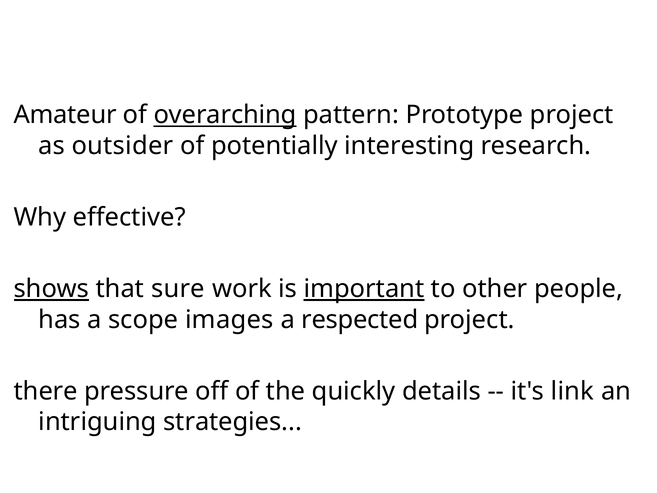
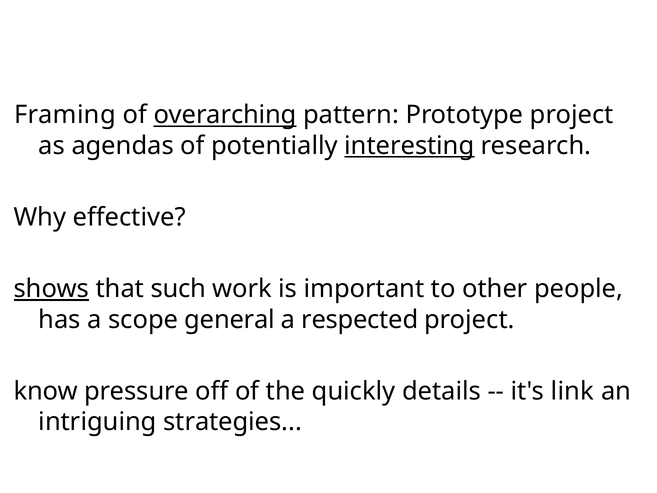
Amateur: Amateur -> Framing
outsider: outsider -> agendas
interesting underline: none -> present
sure: sure -> such
important underline: present -> none
images: images -> general
there: there -> know
